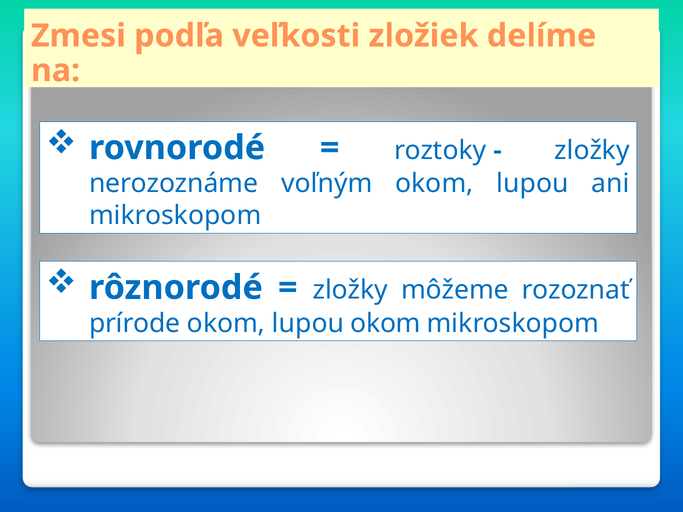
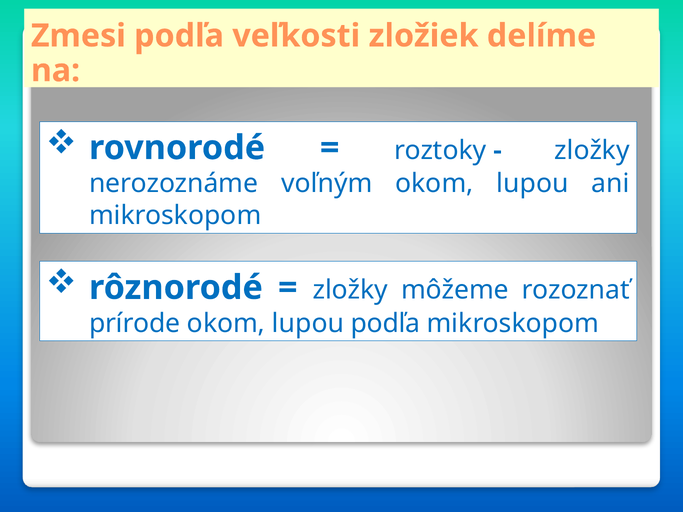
lupou okom: okom -> podľa
